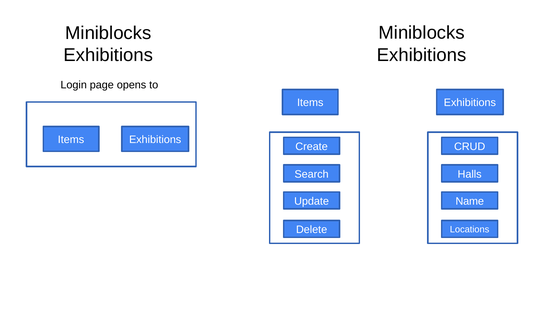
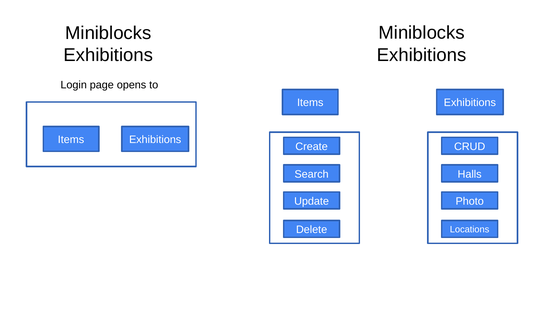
Name: Name -> Photo
